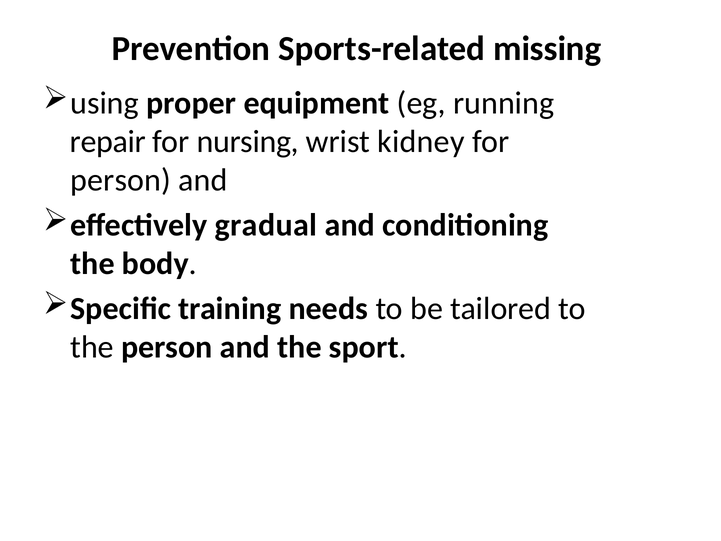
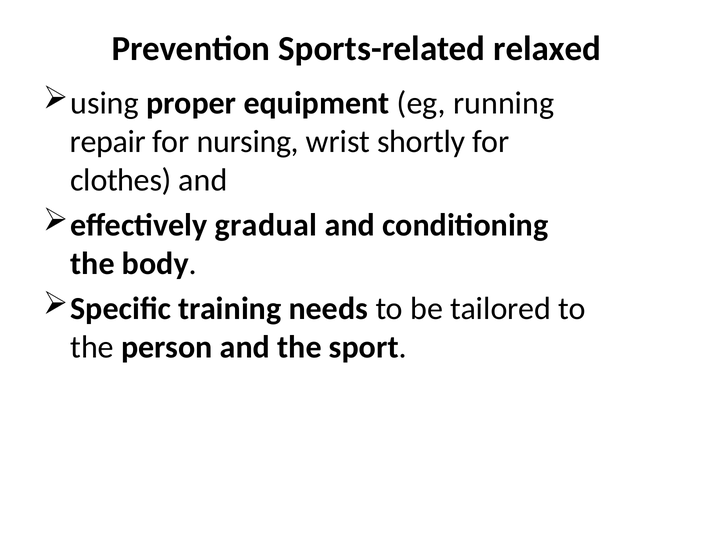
missing: missing -> relaxed
kidney: kidney -> shortly
person at (121, 180): person -> clothes
